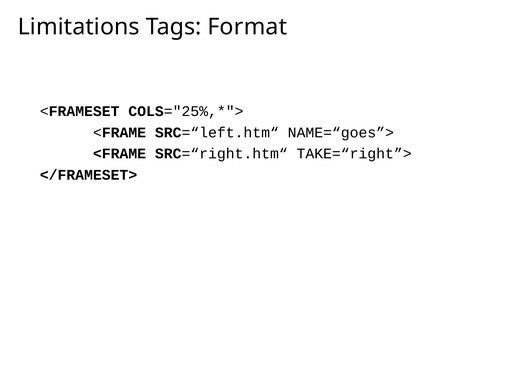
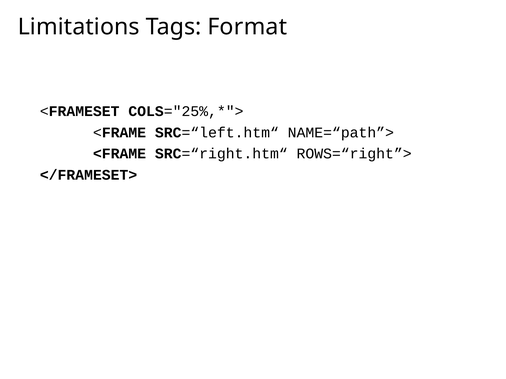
NAME=“goes”>: NAME=“goes”> -> NAME=“path”>
TAKE=“right”>: TAKE=“right”> -> ROWS=“right”>
